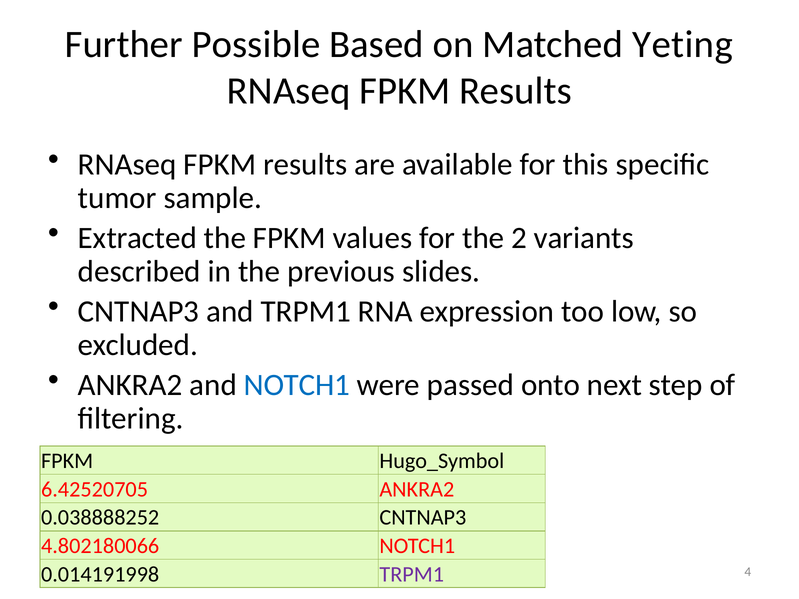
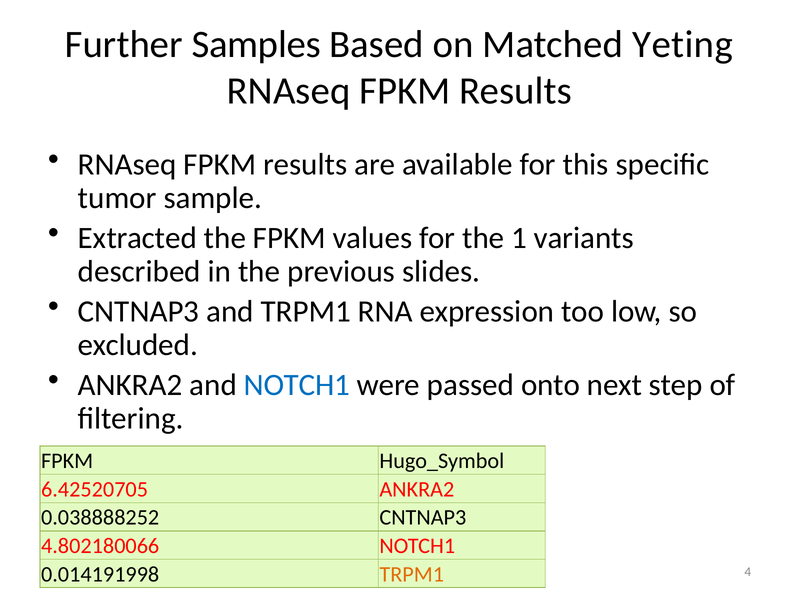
Possible: Possible -> Samples
2: 2 -> 1
TRPM1 at (412, 574) colour: purple -> orange
